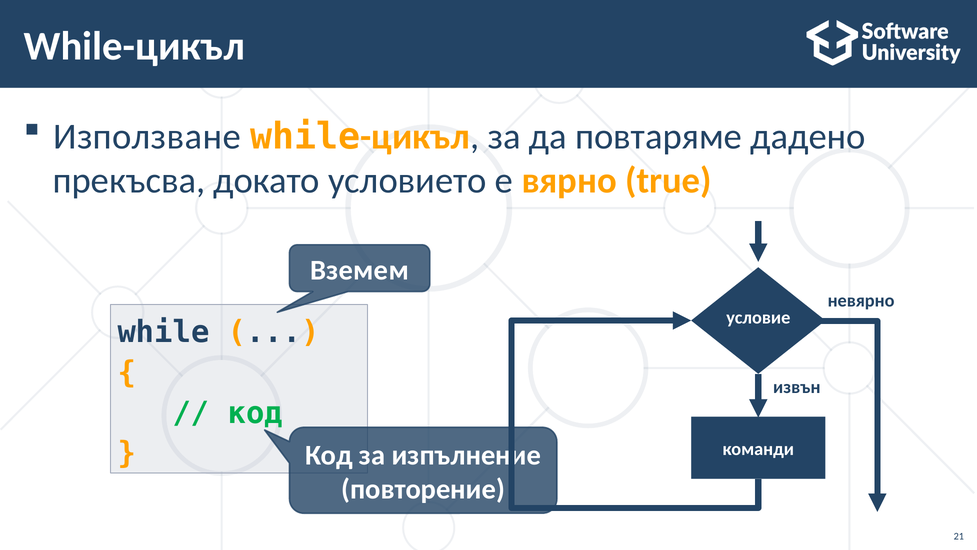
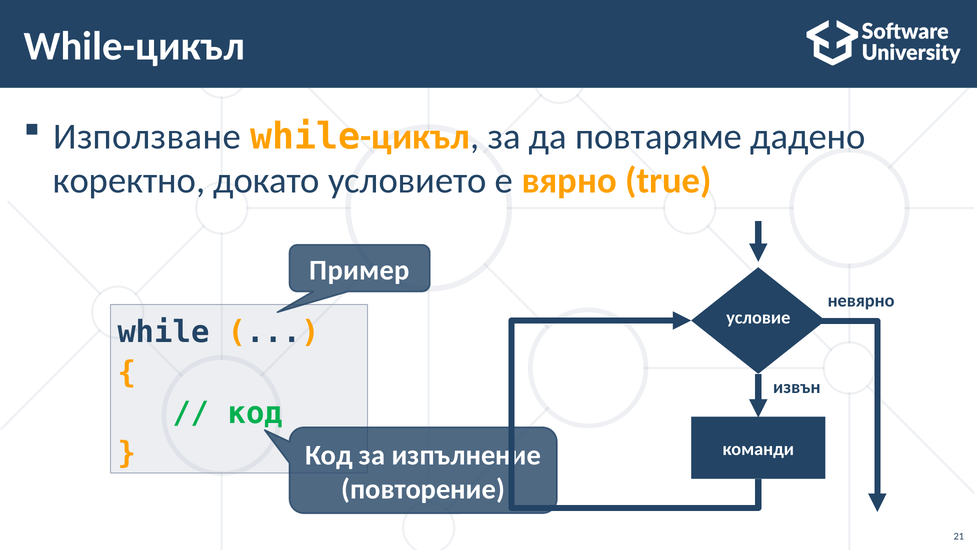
прекъсва: прекъсва -> коректно
Вземем: Вземем -> Пример
